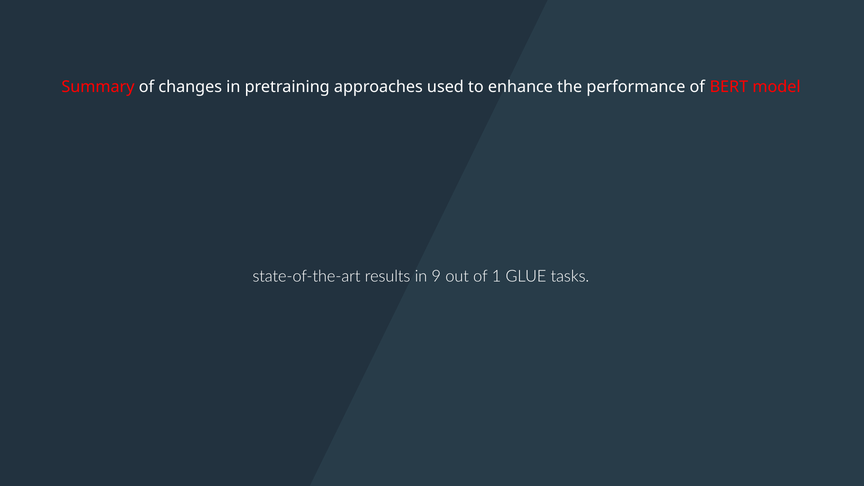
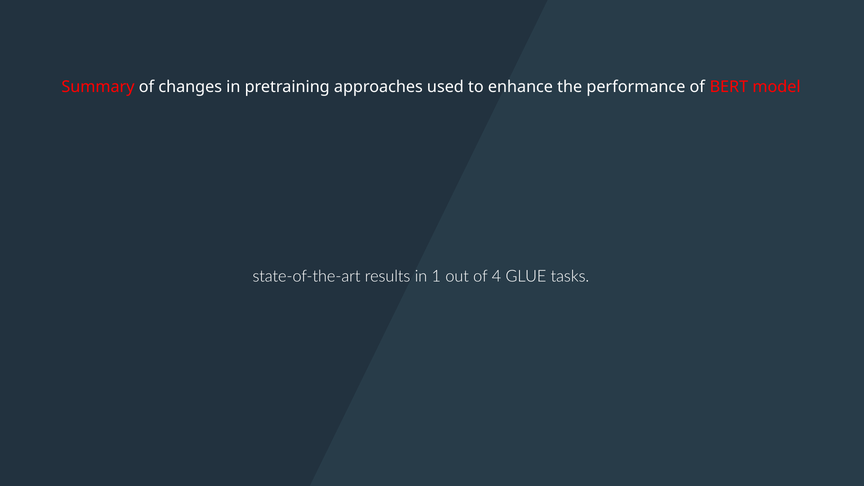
9: 9 -> 1
1: 1 -> 4
